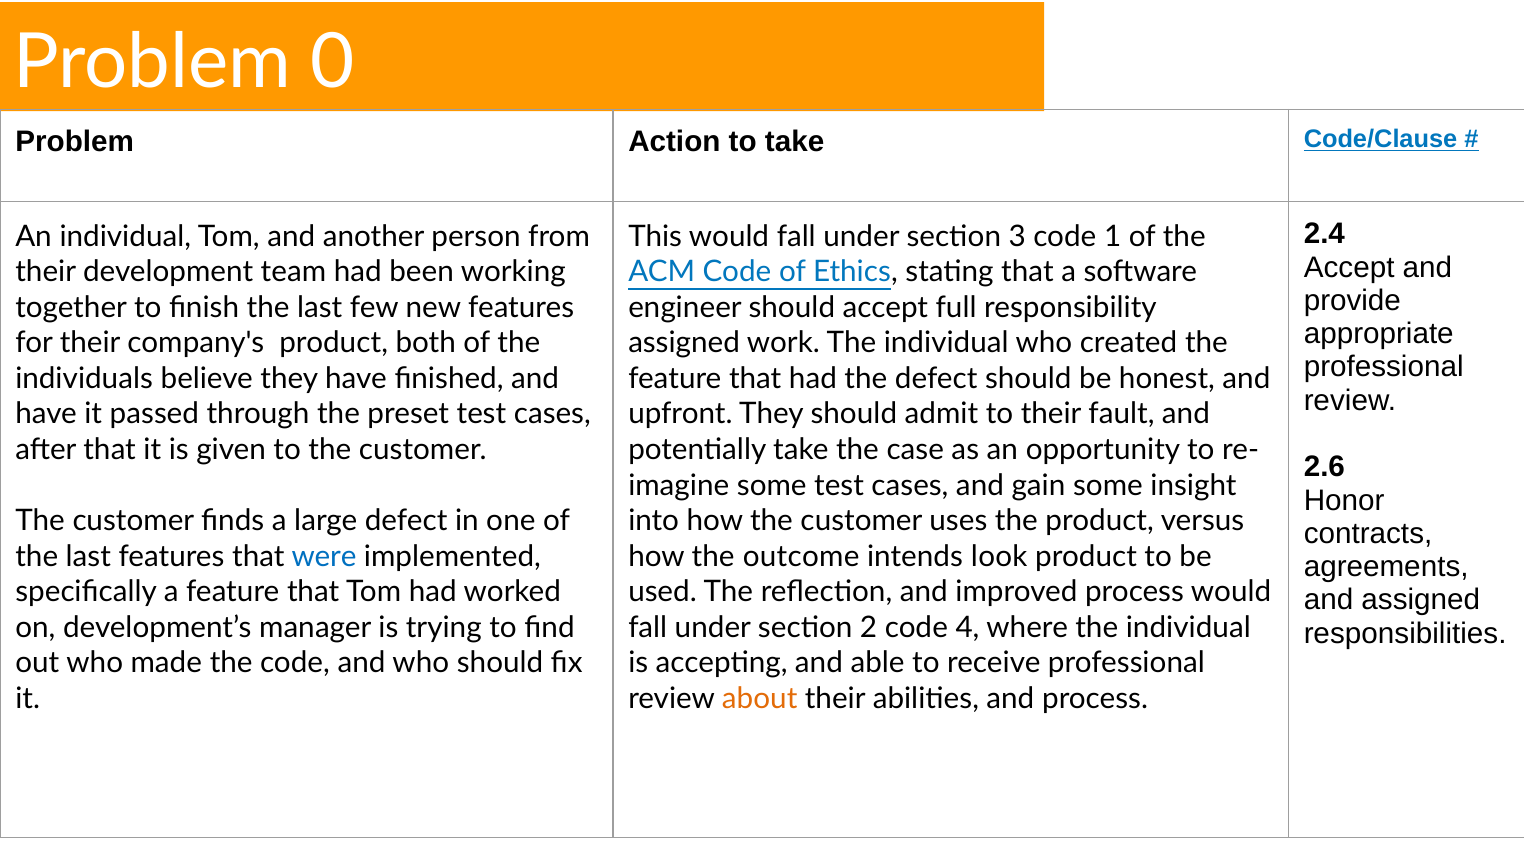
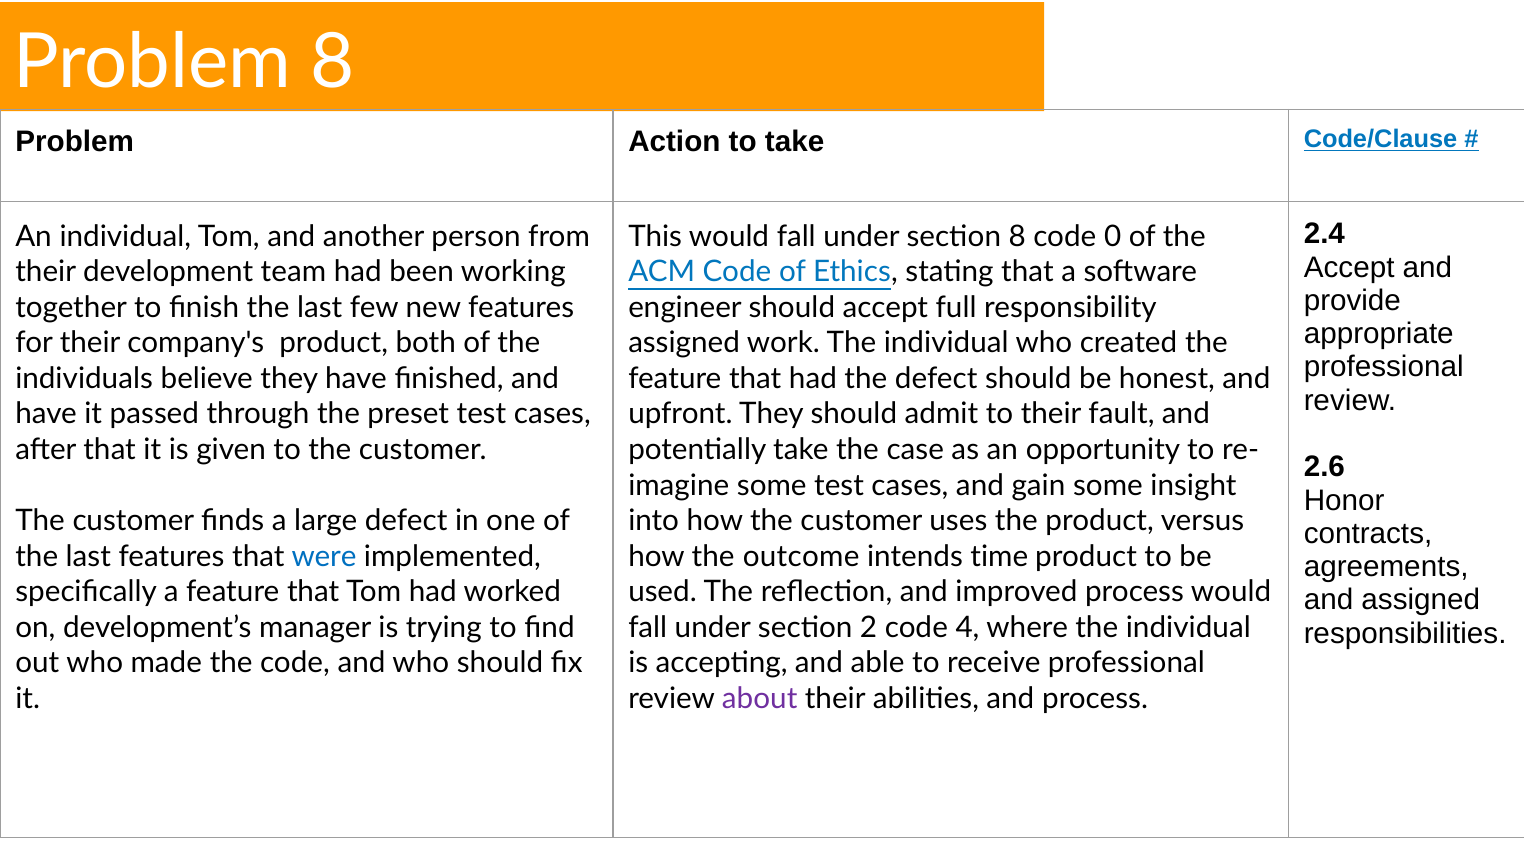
Problem 0: 0 -> 8
section 3: 3 -> 8
1: 1 -> 0
look: look -> time
about colour: orange -> purple
